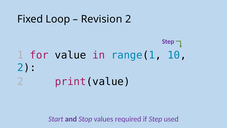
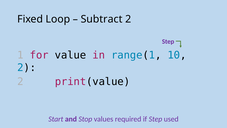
Revision: Revision -> Subtract
